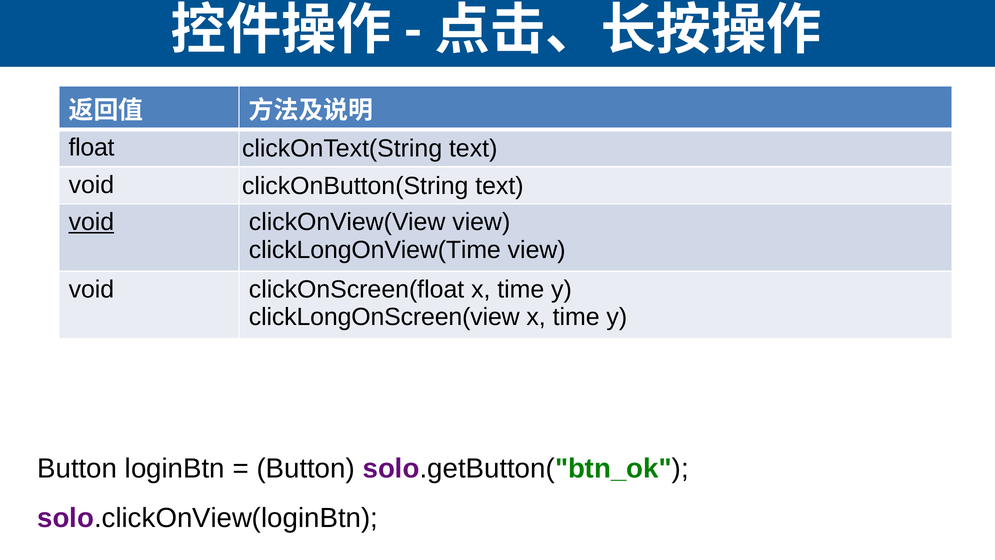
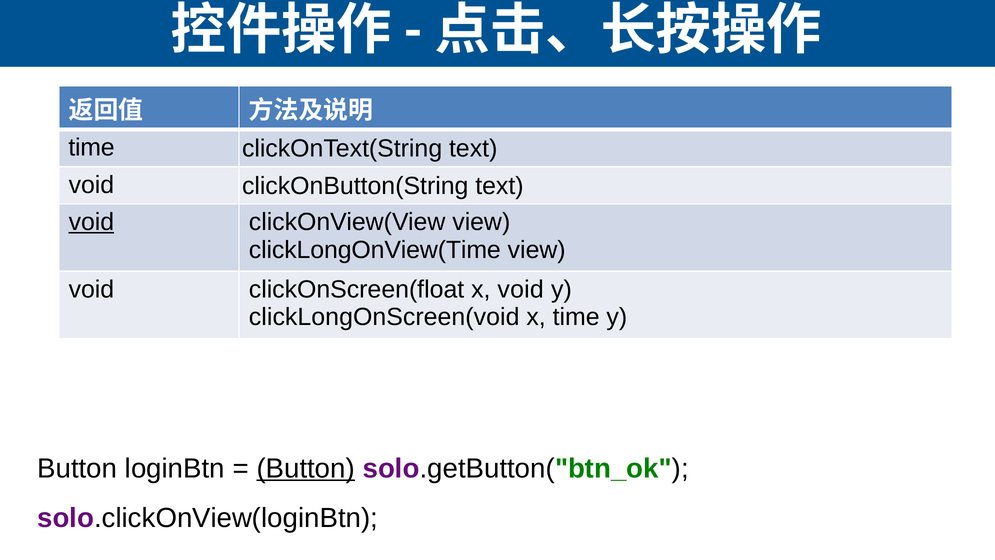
float at (92, 147): float -> time
clickOnScreen(float x time: time -> void
clickLongOnScreen(view: clickLongOnScreen(view -> clickLongOnScreen(void
Button at (306, 468) underline: none -> present
